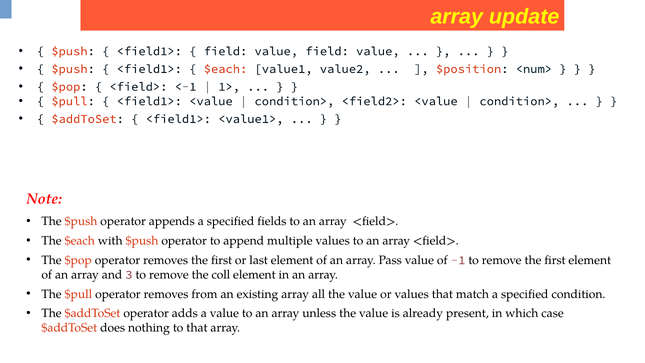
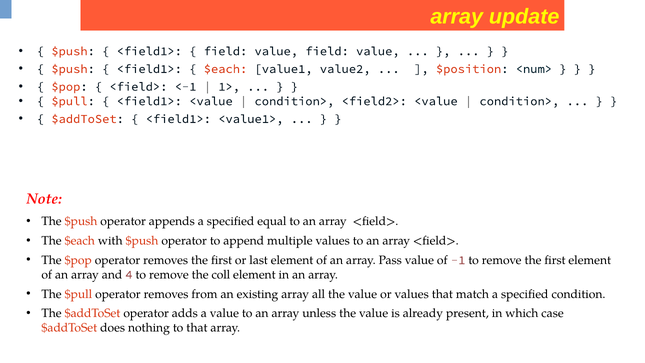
fields: fields -> equal
3: 3 -> 4
